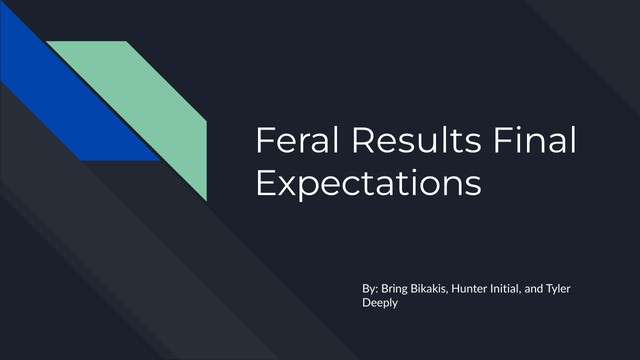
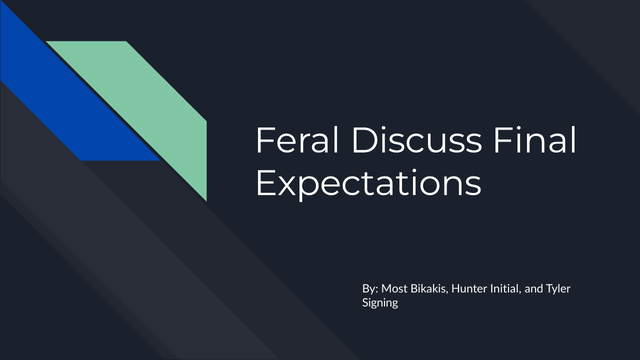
Results: Results -> Discuss
Bring: Bring -> Most
Deeply: Deeply -> Signing
